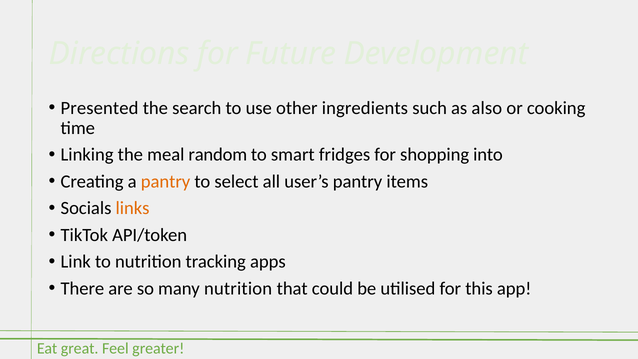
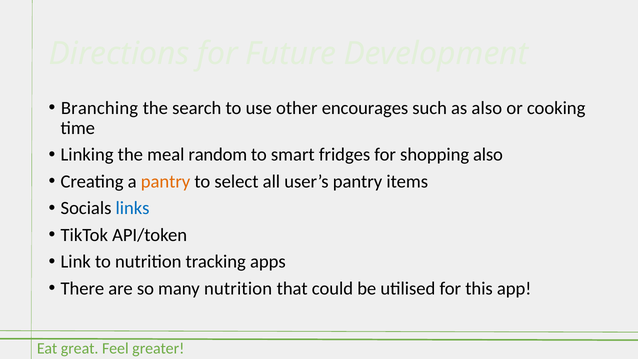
Presented: Presented -> Branching
ingredients: ingredients -> encourages
shopping into: into -> also
links colour: orange -> blue
